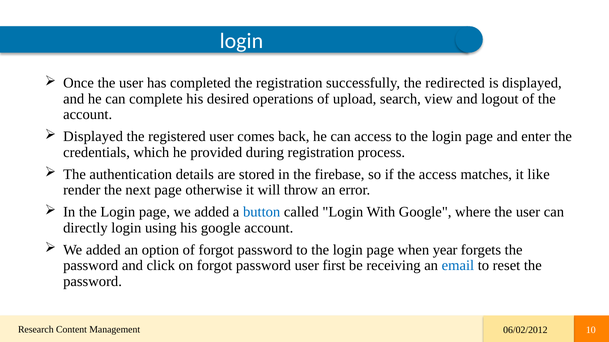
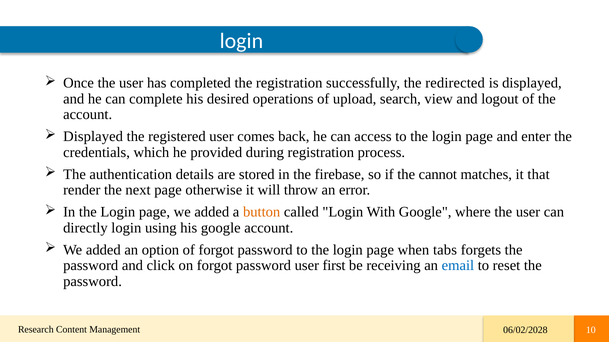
the access: access -> cannot
like: like -> that
button colour: blue -> orange
year: year -> tabs
06/02/2012: 06/02/2012 -> 06/02/2028
